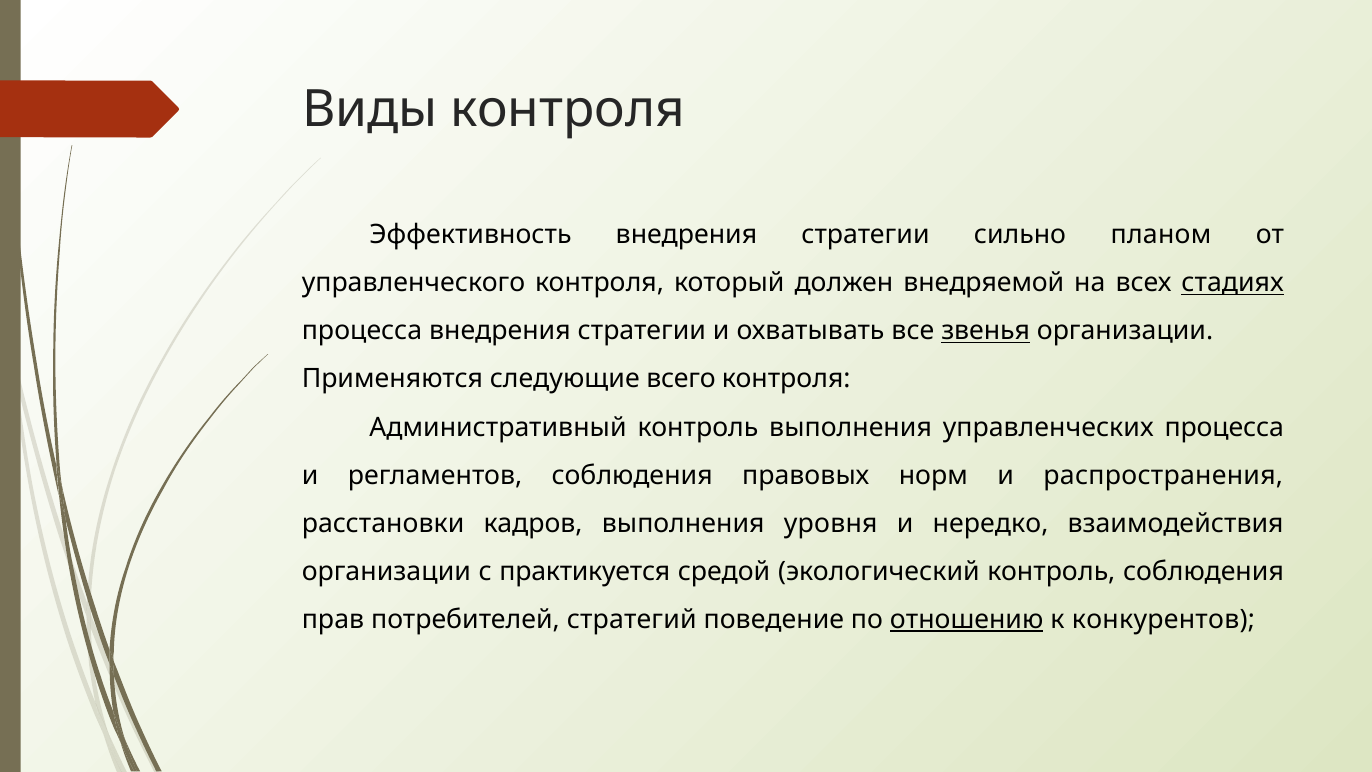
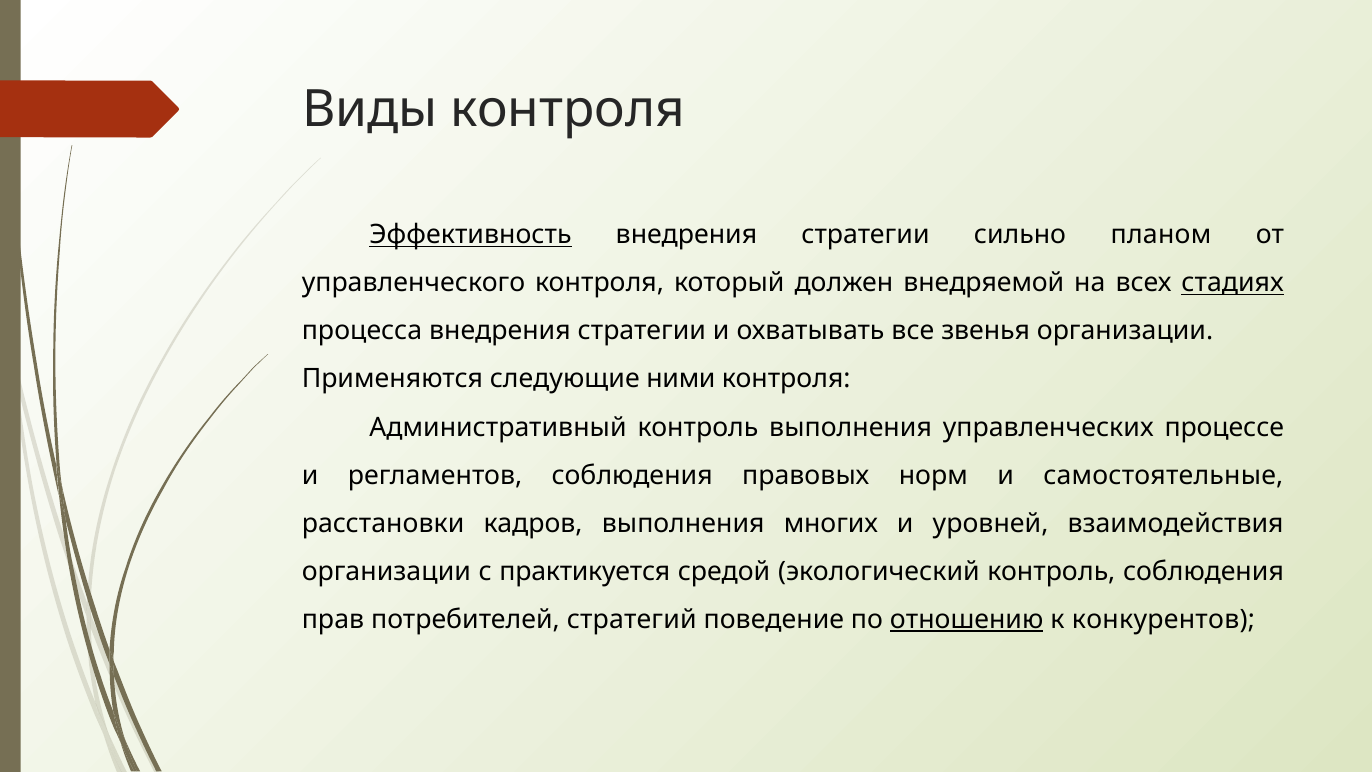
Эффективность underline: none -> present
звенья underline: present -> none
всего: всего -> ними
управленческих процесса: процесса -> процессе
распространения: распространения -> самостоятельные
уровня: уровня -> многих
нередко: нередко -> уровней
